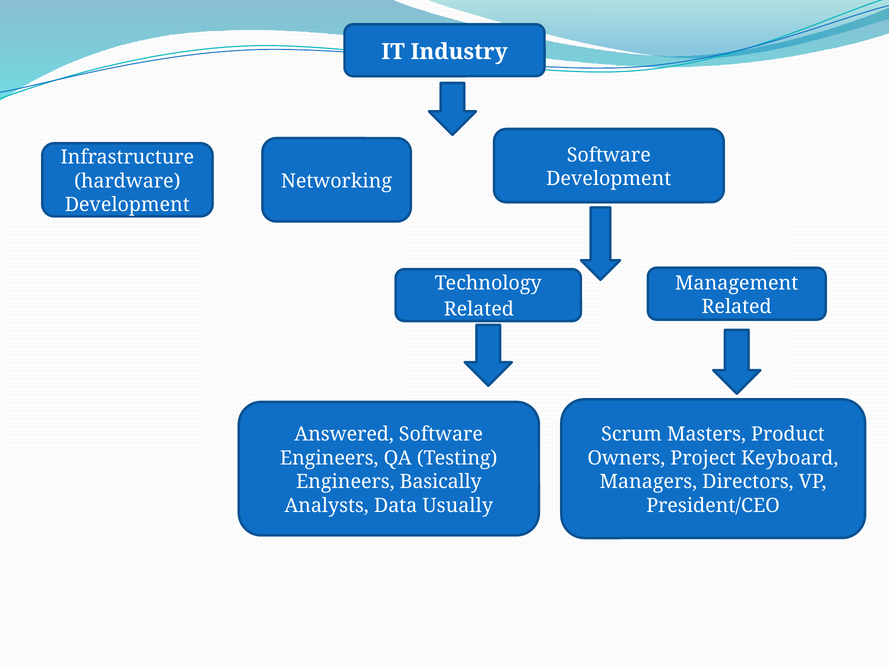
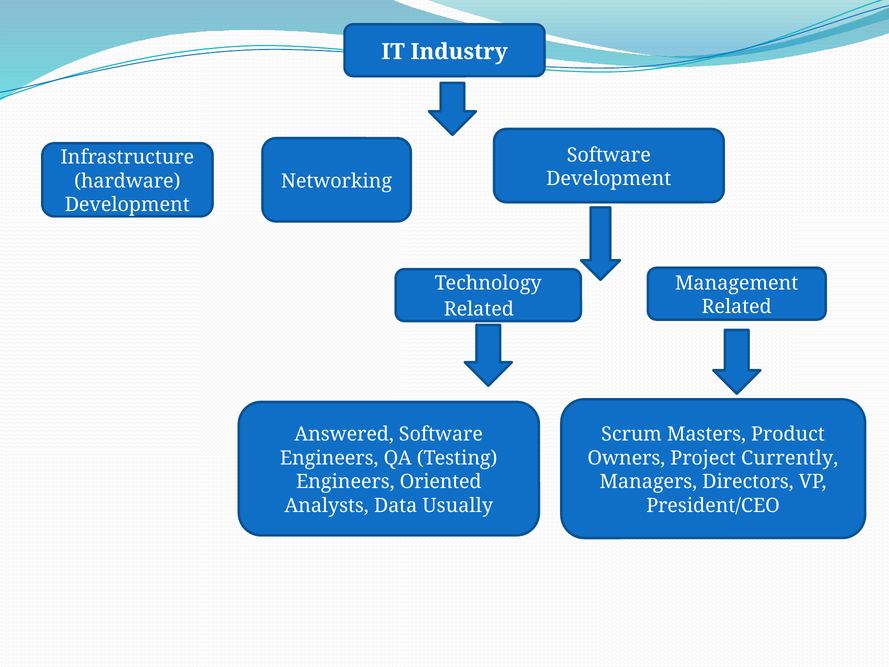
Keyboard: Keyboard -> Currently
Basically: Basically -> Oriented
